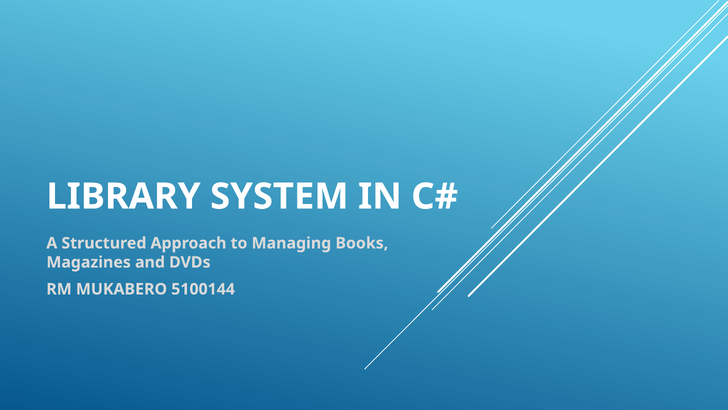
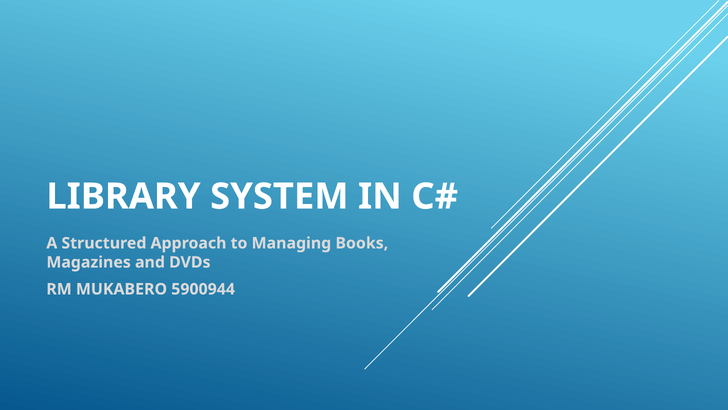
5100144: 5100144 -> 5900944
